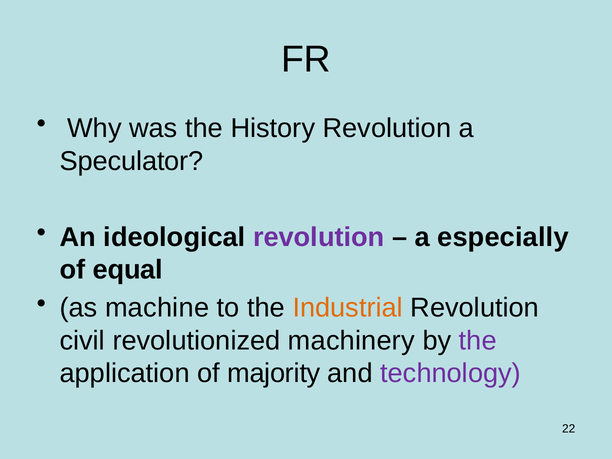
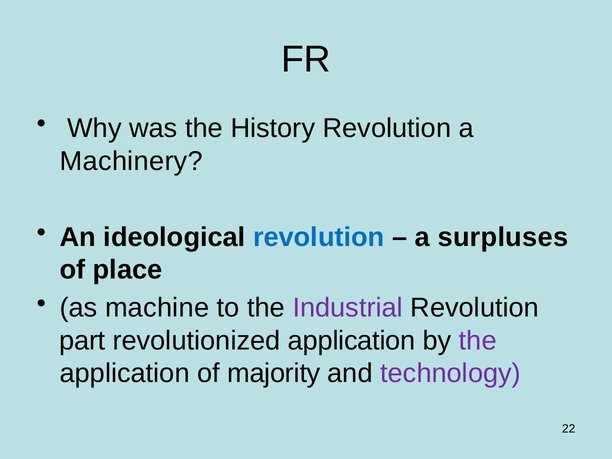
Speculator: Speculator -> Machinery
revolution at (319, 237) colour: purple -> blue
especially: especially -> surpluses
equal: equal -> place
Industrial colour: orange -> purple
civil: civil -> part
revolutionized machinery: machinery -> application
